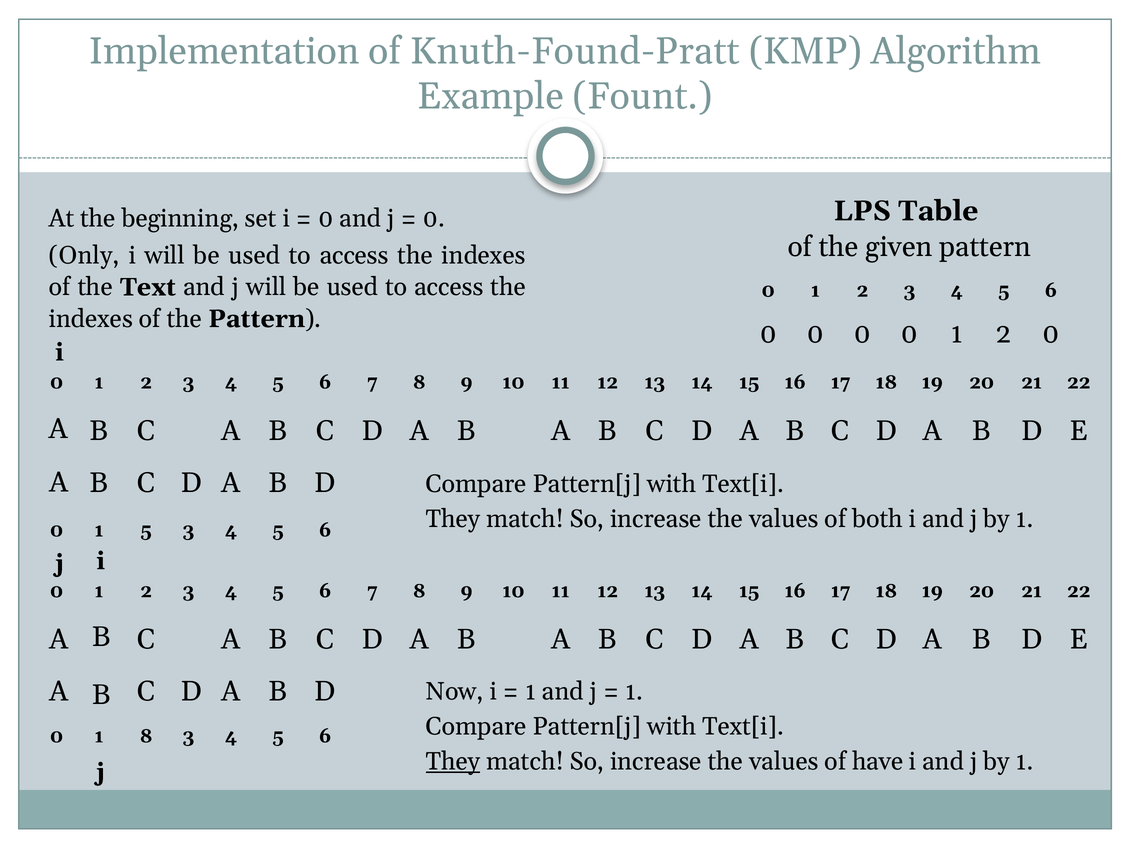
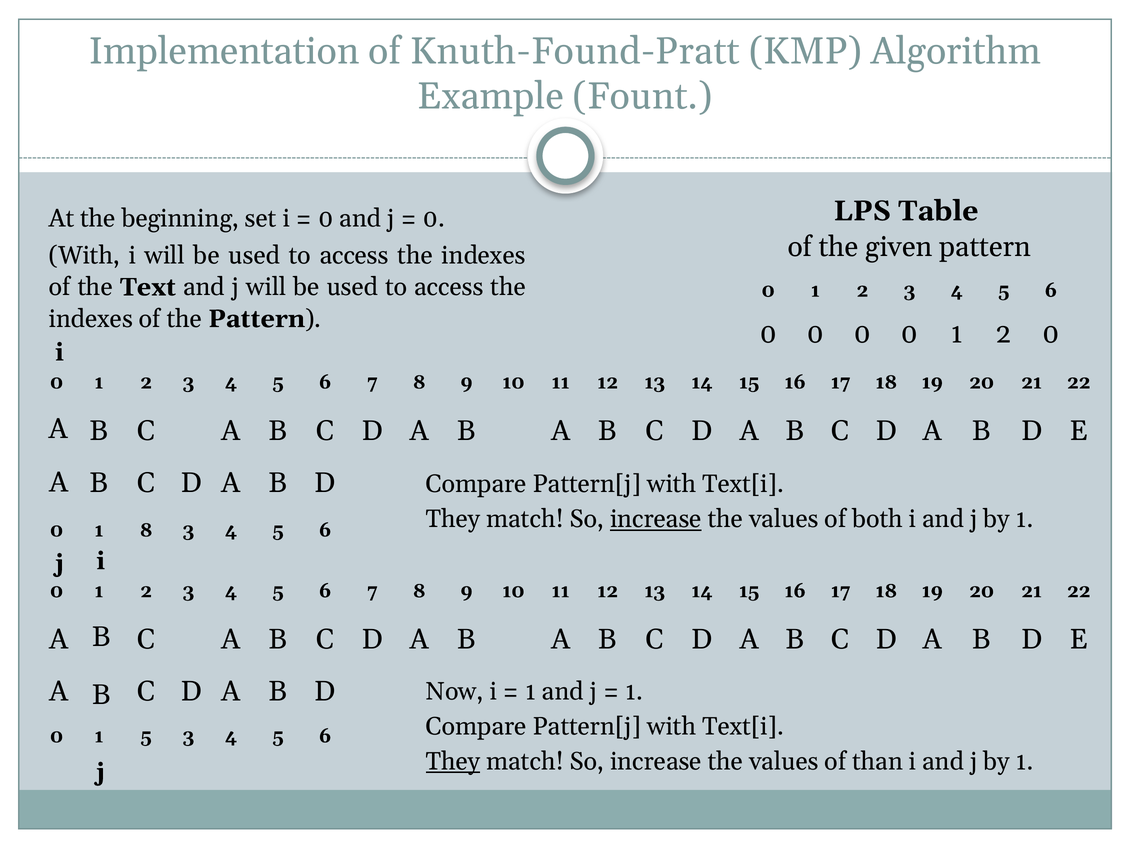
Only at (84, 255): Only -> With
increase at (656, 519) underline: none -> present
1 5: 5 -> 8
1 8: 8 -> 5
have: have -> than
